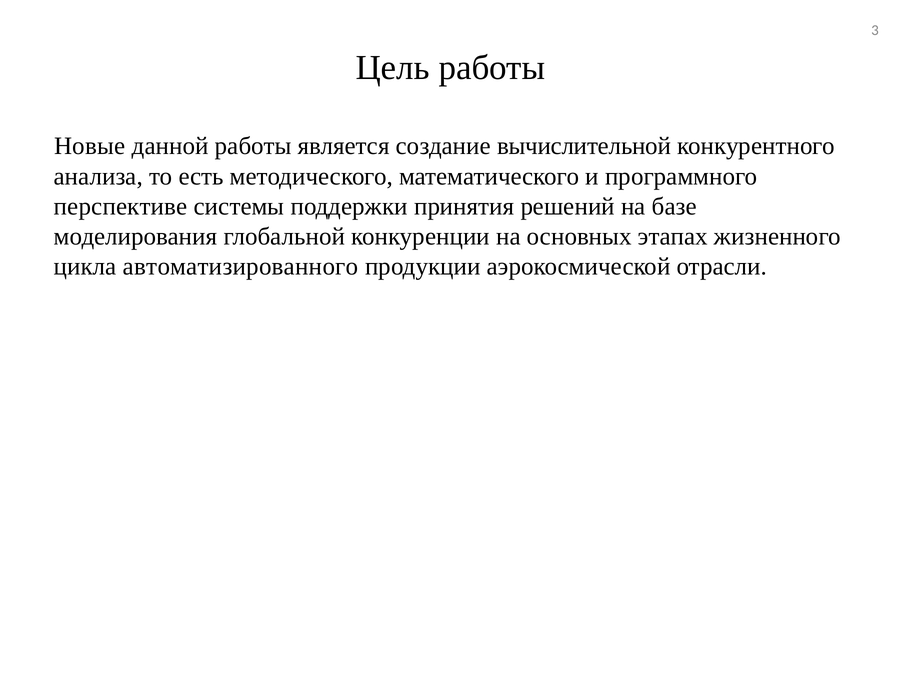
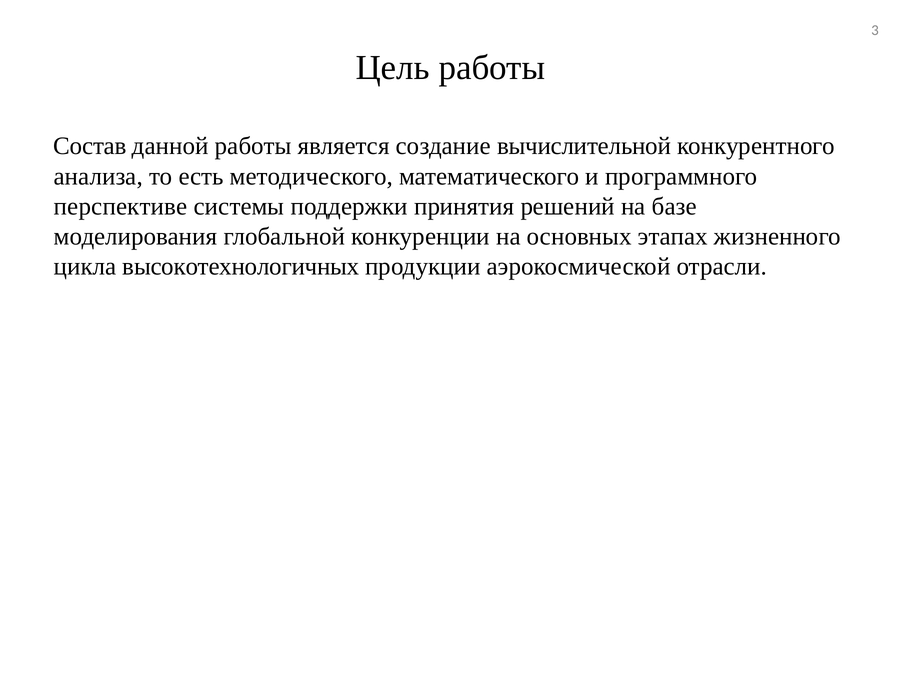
Новые: Новые -> Состав
автоматизированного: автоматизированного -> высокотехнологичных
